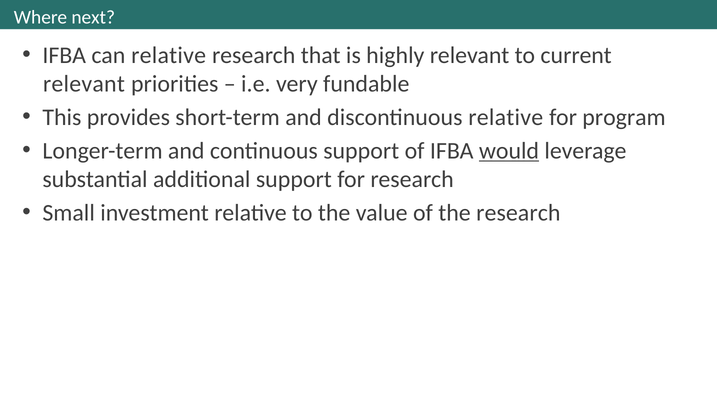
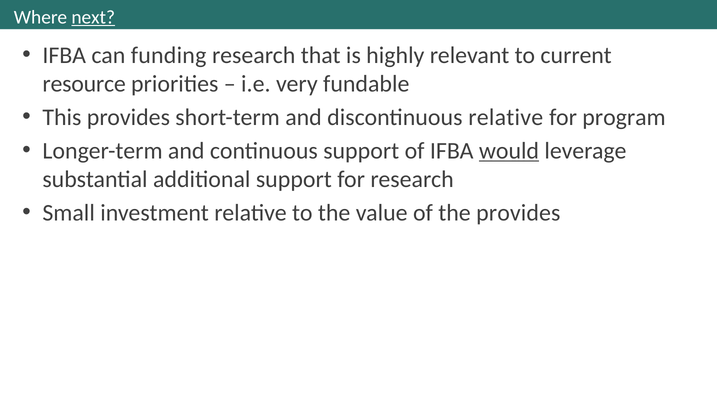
next underline: none -> present
can relative: relative -> funding
relevant at (84, 84): relevant -> resource
the research: research -> provides
